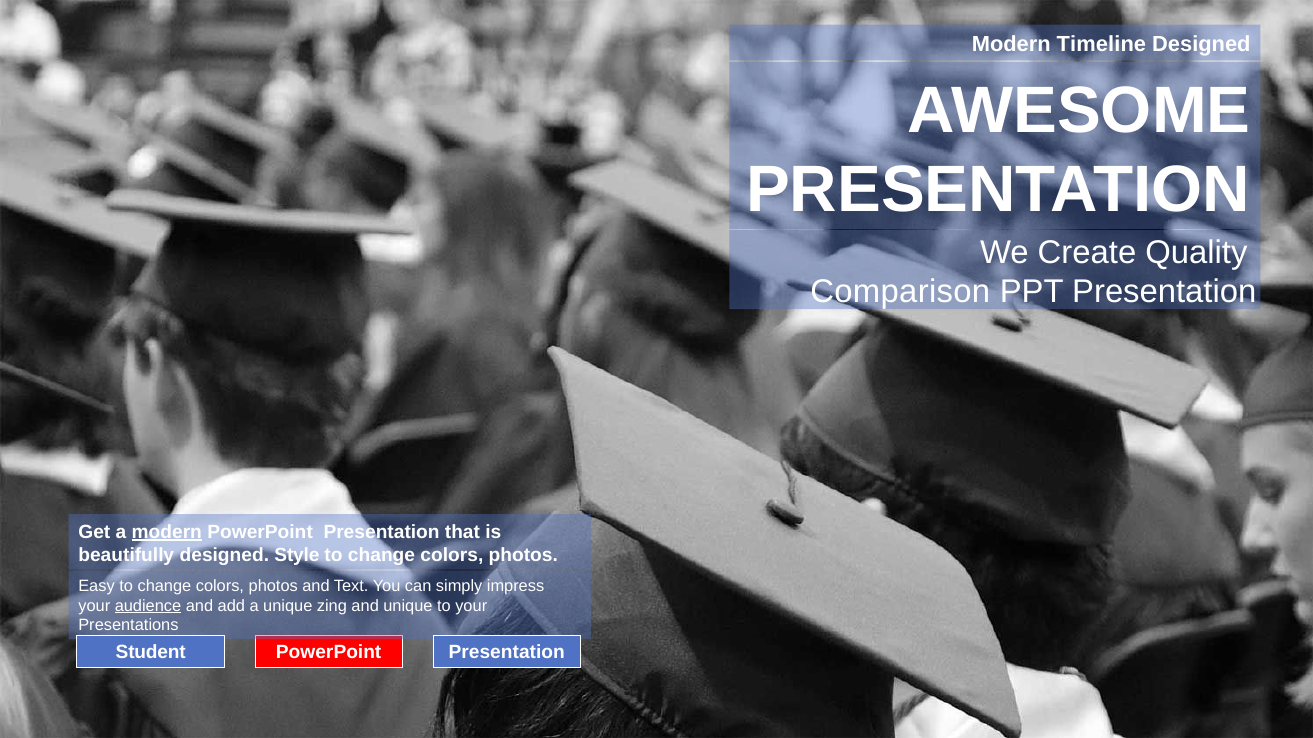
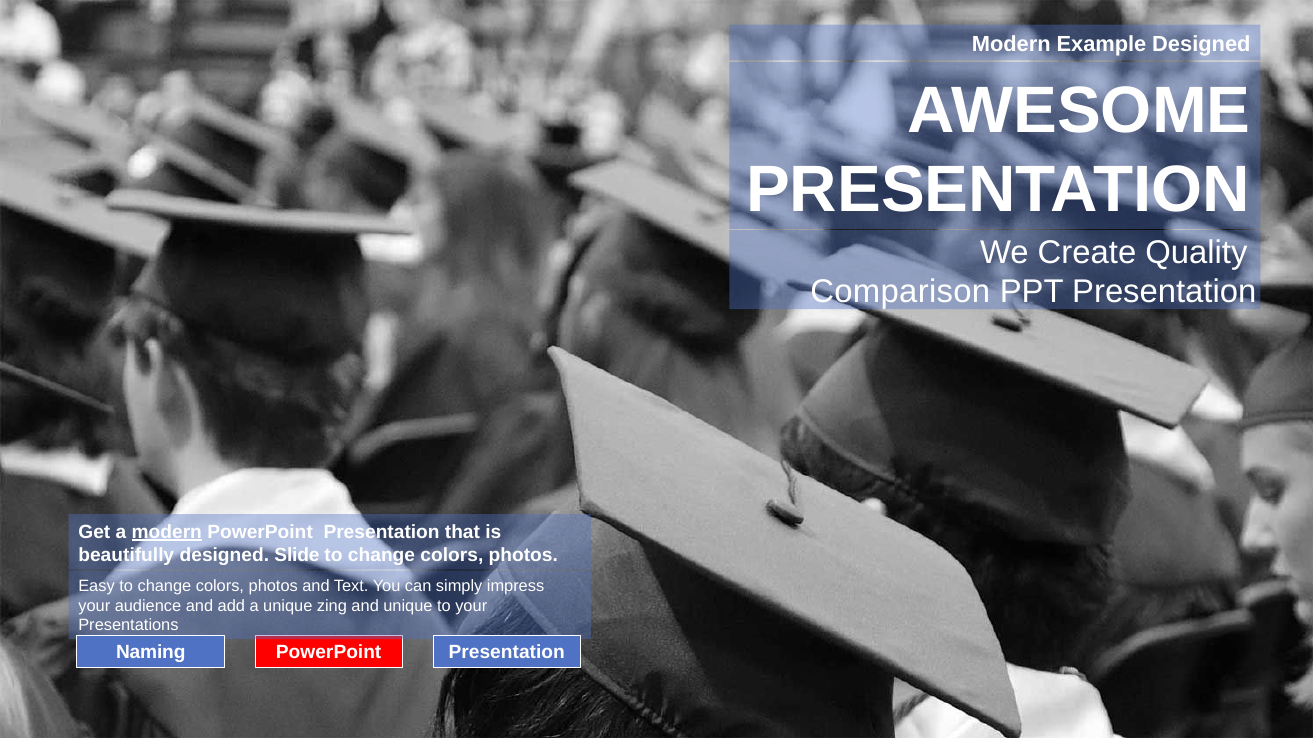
Timeline: Timeline -> Example
Style: Style -> Slide
audience underline: present -> none
Student: Student -> Naming
